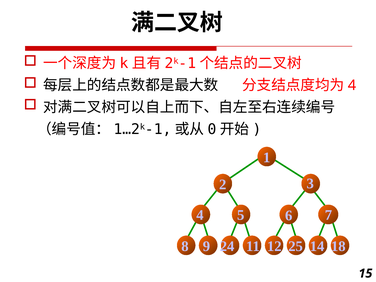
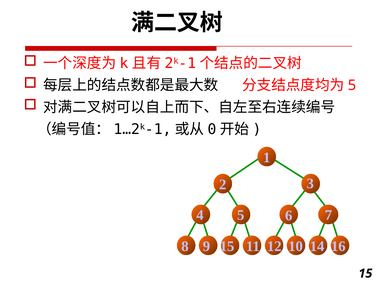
4 at (352, 85): 4 -> 5
9 24: 24 -> 15
25: 25 -> 10
18: 18 -> 16
